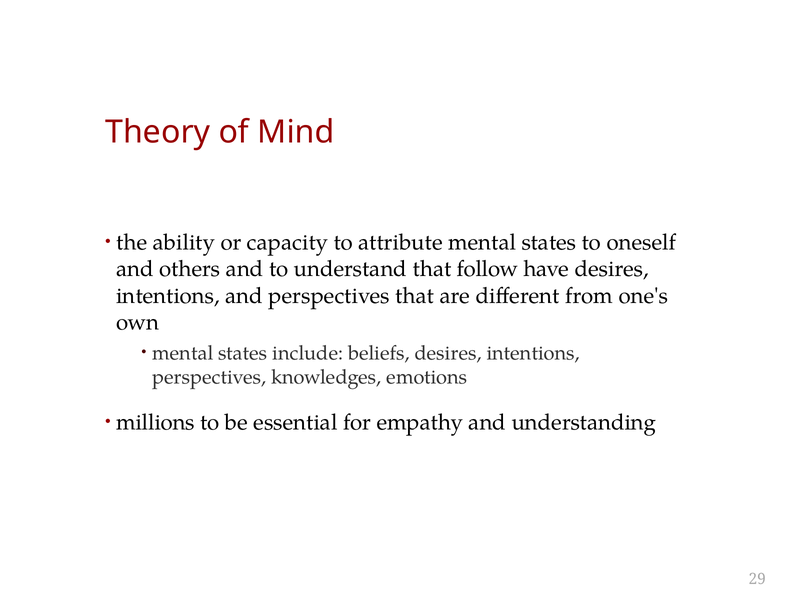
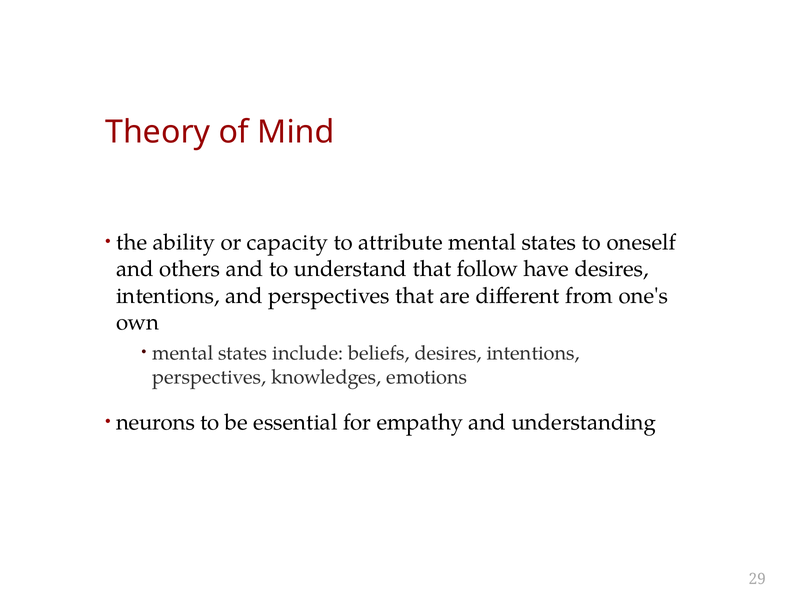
millions: millions -> neurons
